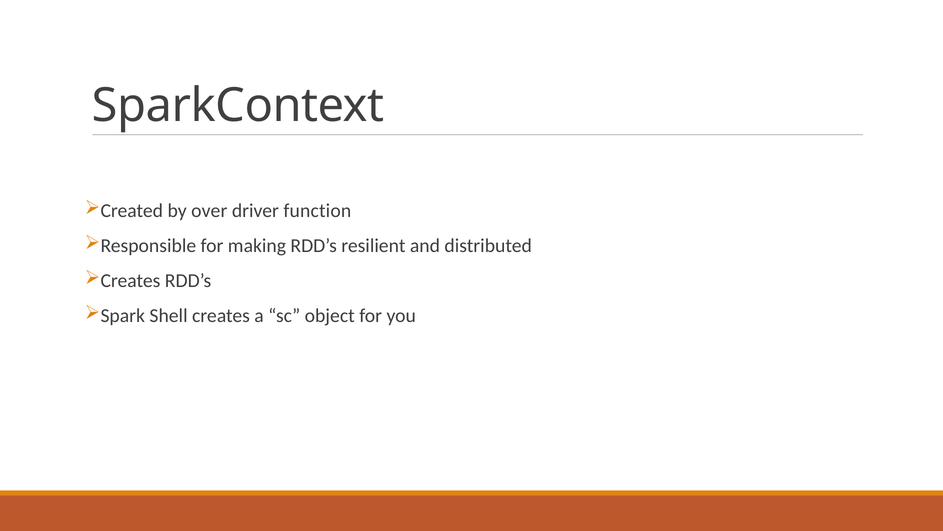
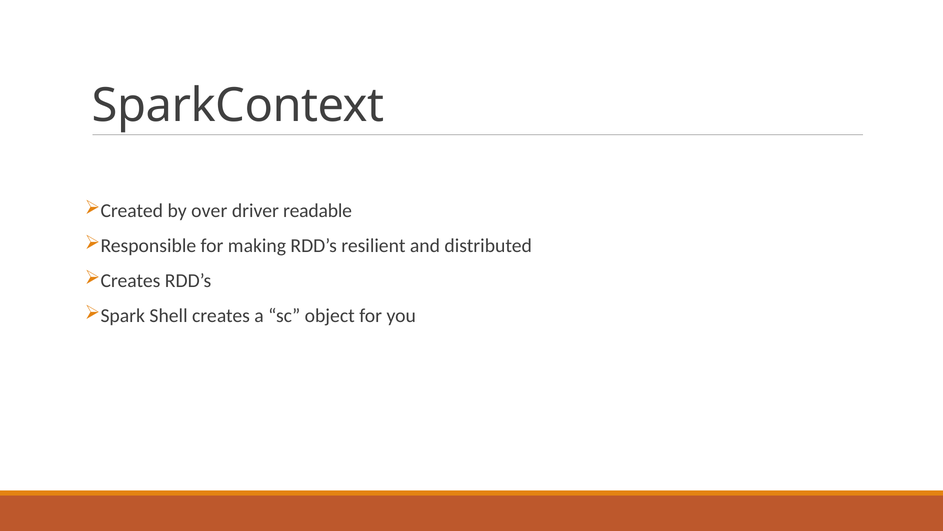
function: function -> readable
